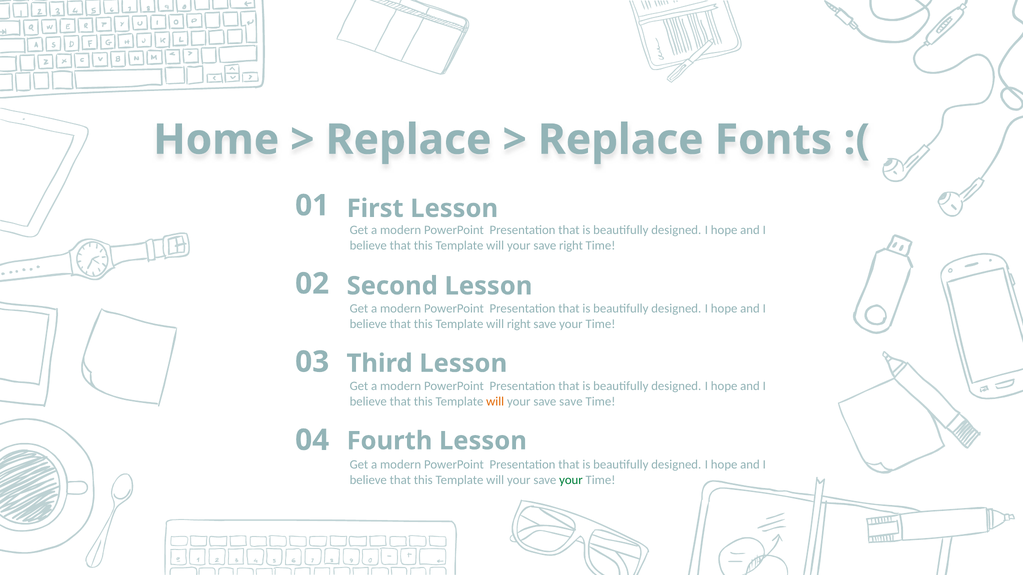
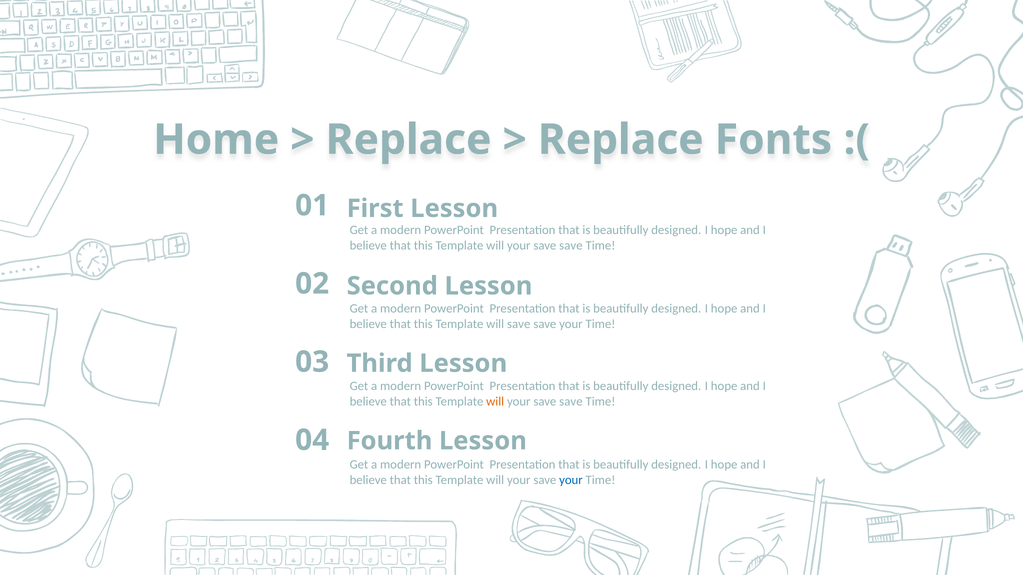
right at (571, 246): right -> save
will right: right -> save
your at (571, 480) colour: green -> blue
